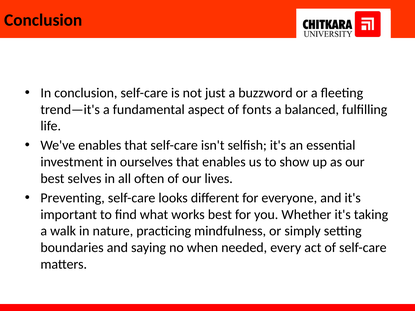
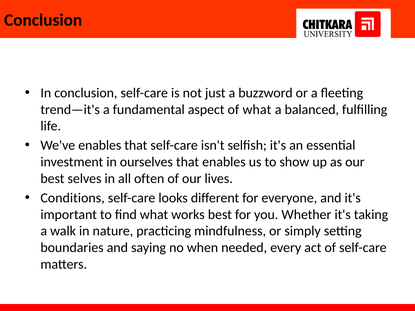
of fonts: fonts -> what
Preventing: Preventing -> Conditions
